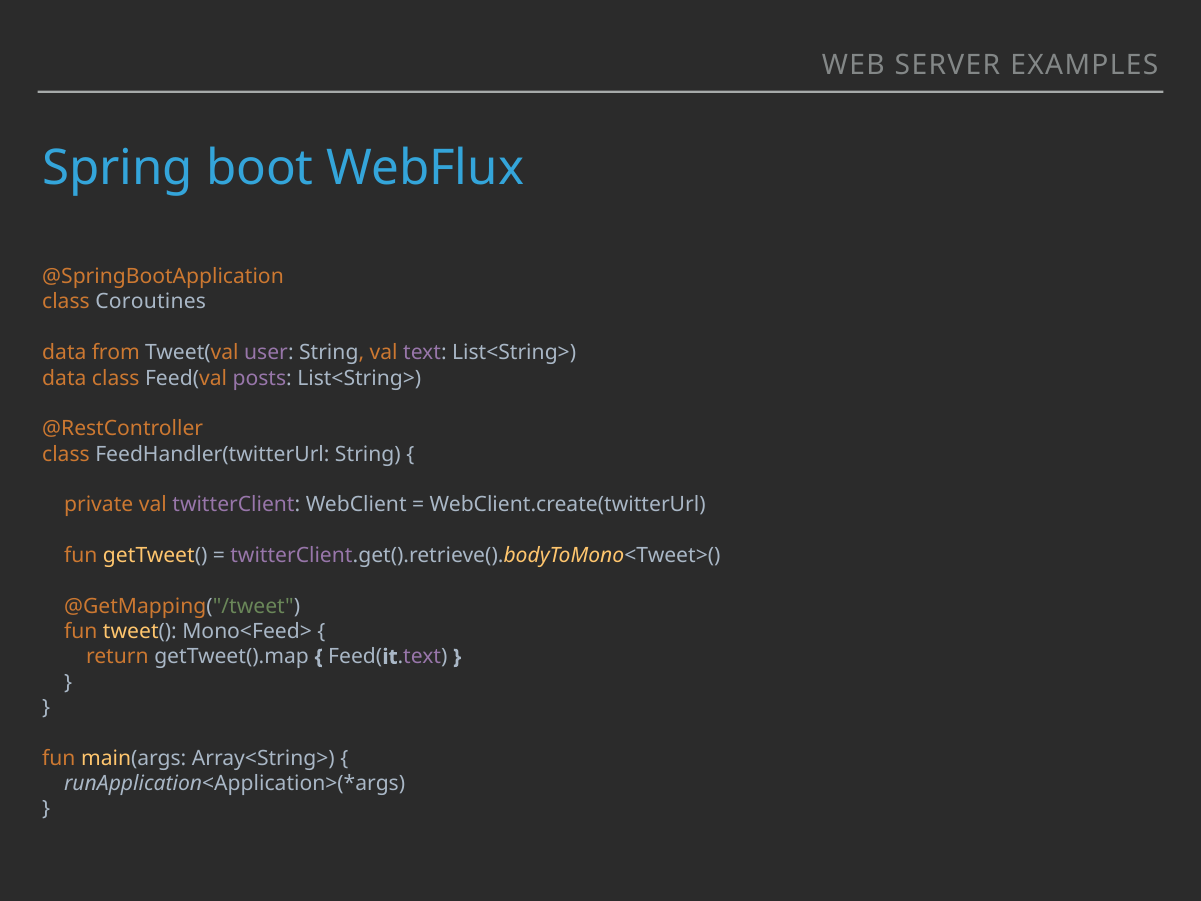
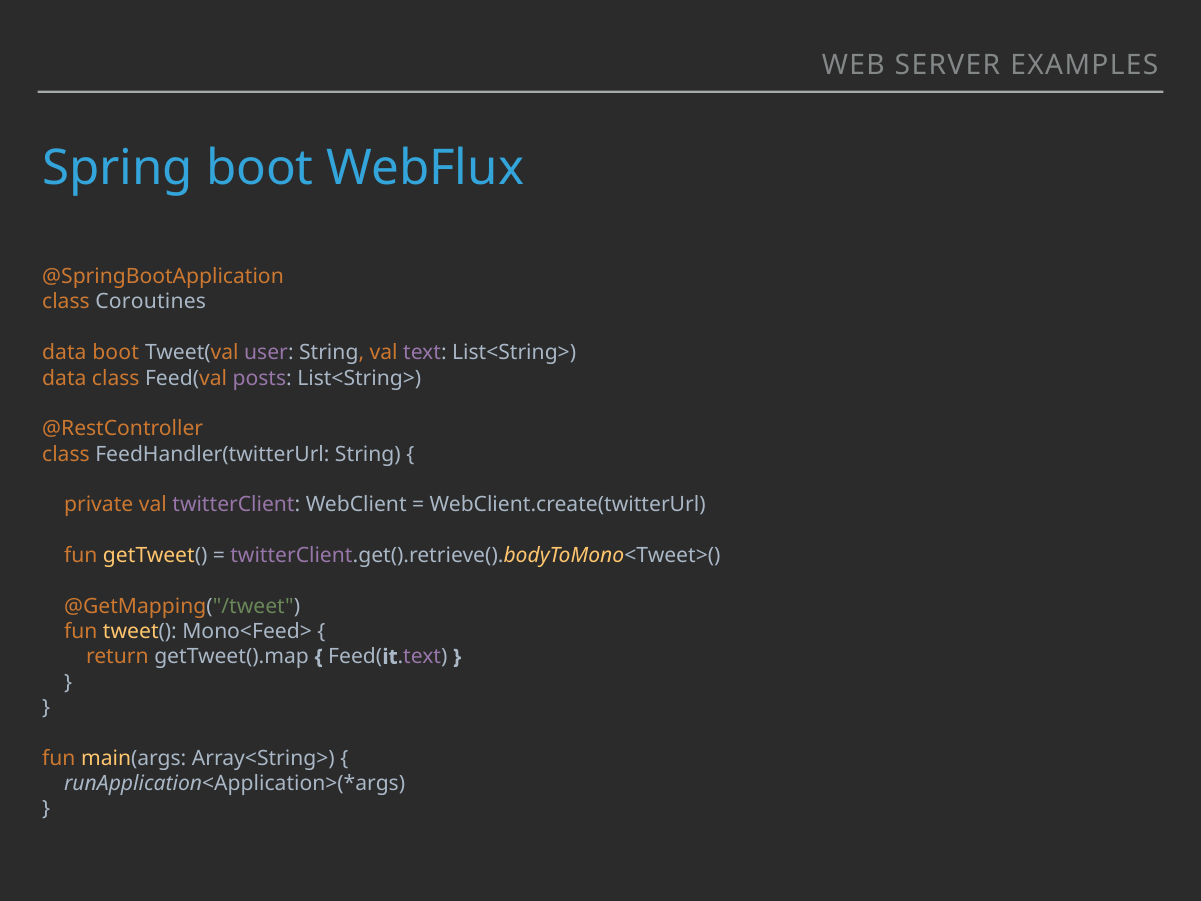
data from: from -> boot
